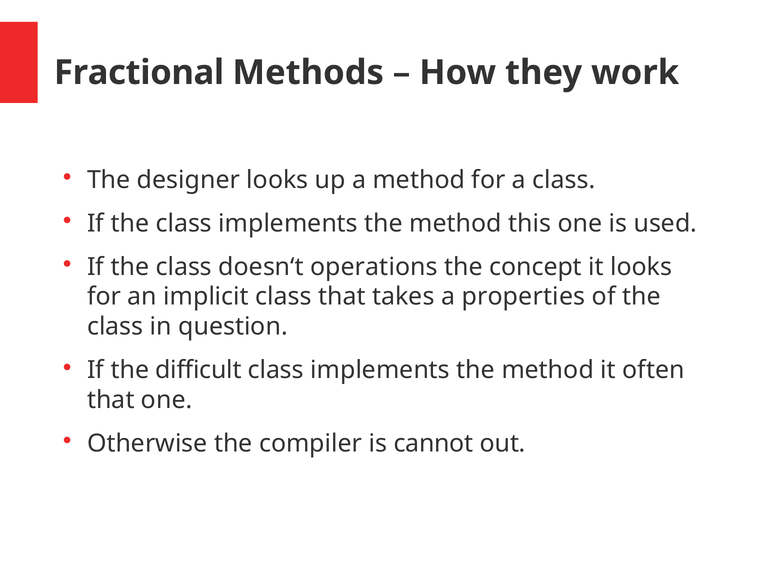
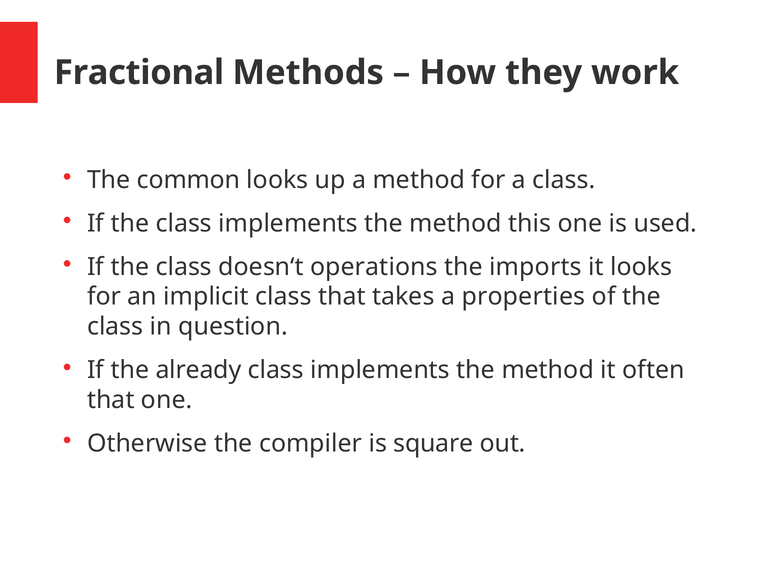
designer: designer -> common
concept: concept -> imports
difficult: difficult -> already
cannot: cannot -> square
